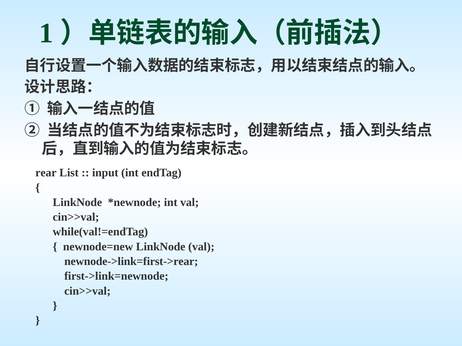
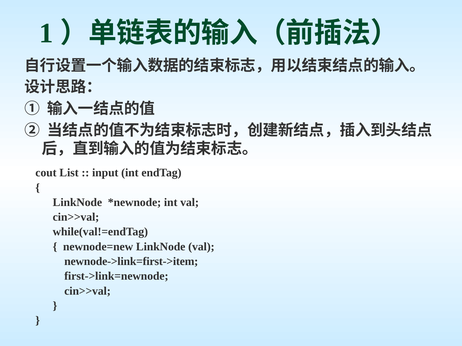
rear: rear -> cout
newnode->link=first->rear: newnode->link=first->rear -> newnode->link=first->item
